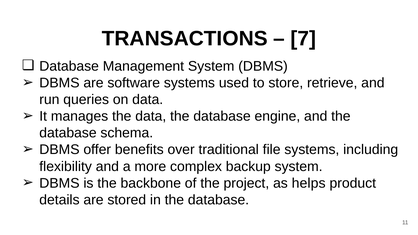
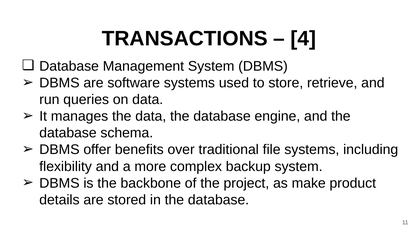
7: 7 -> 4
helps: helps -> make
